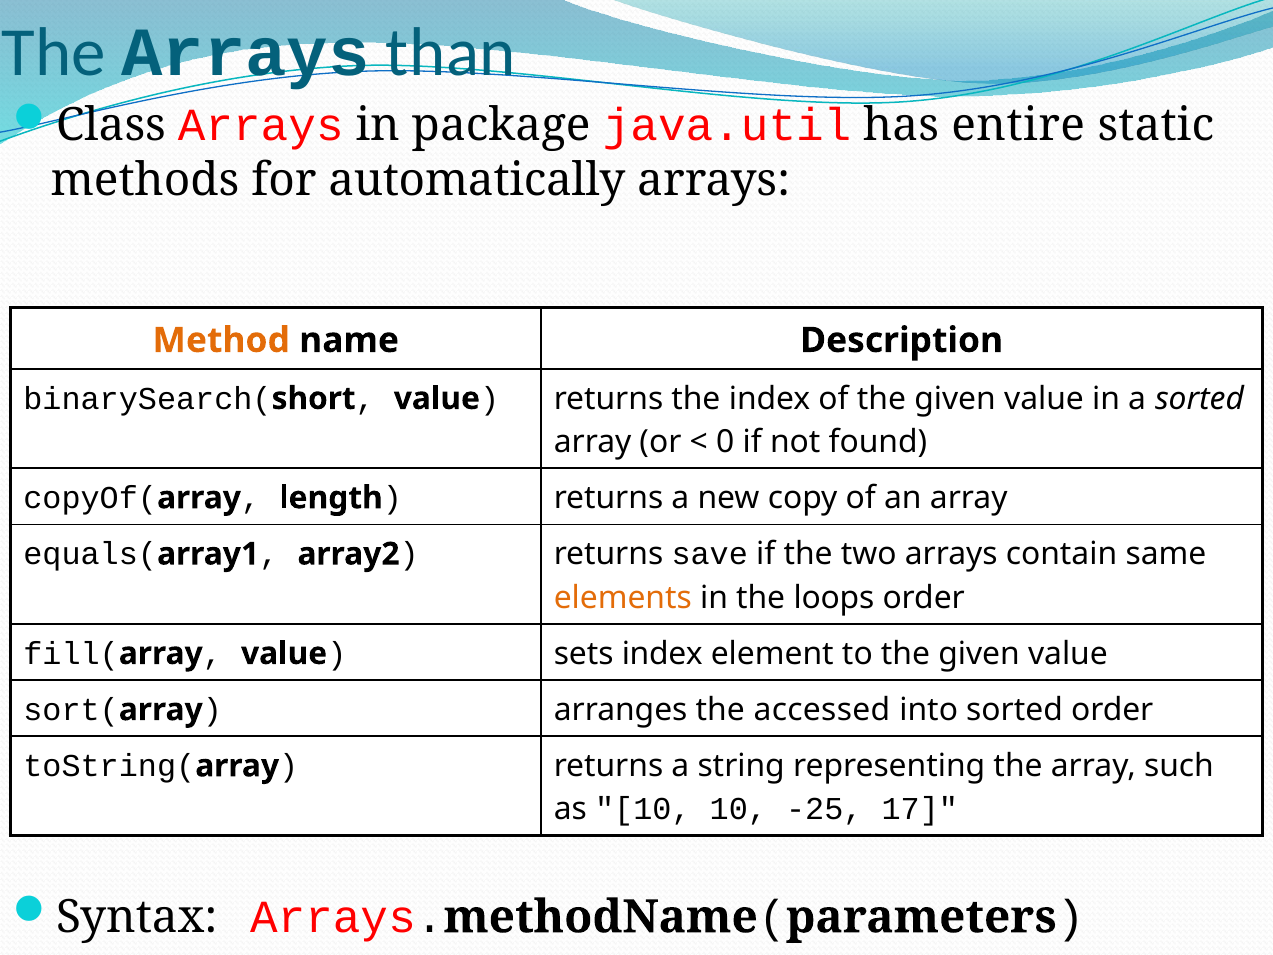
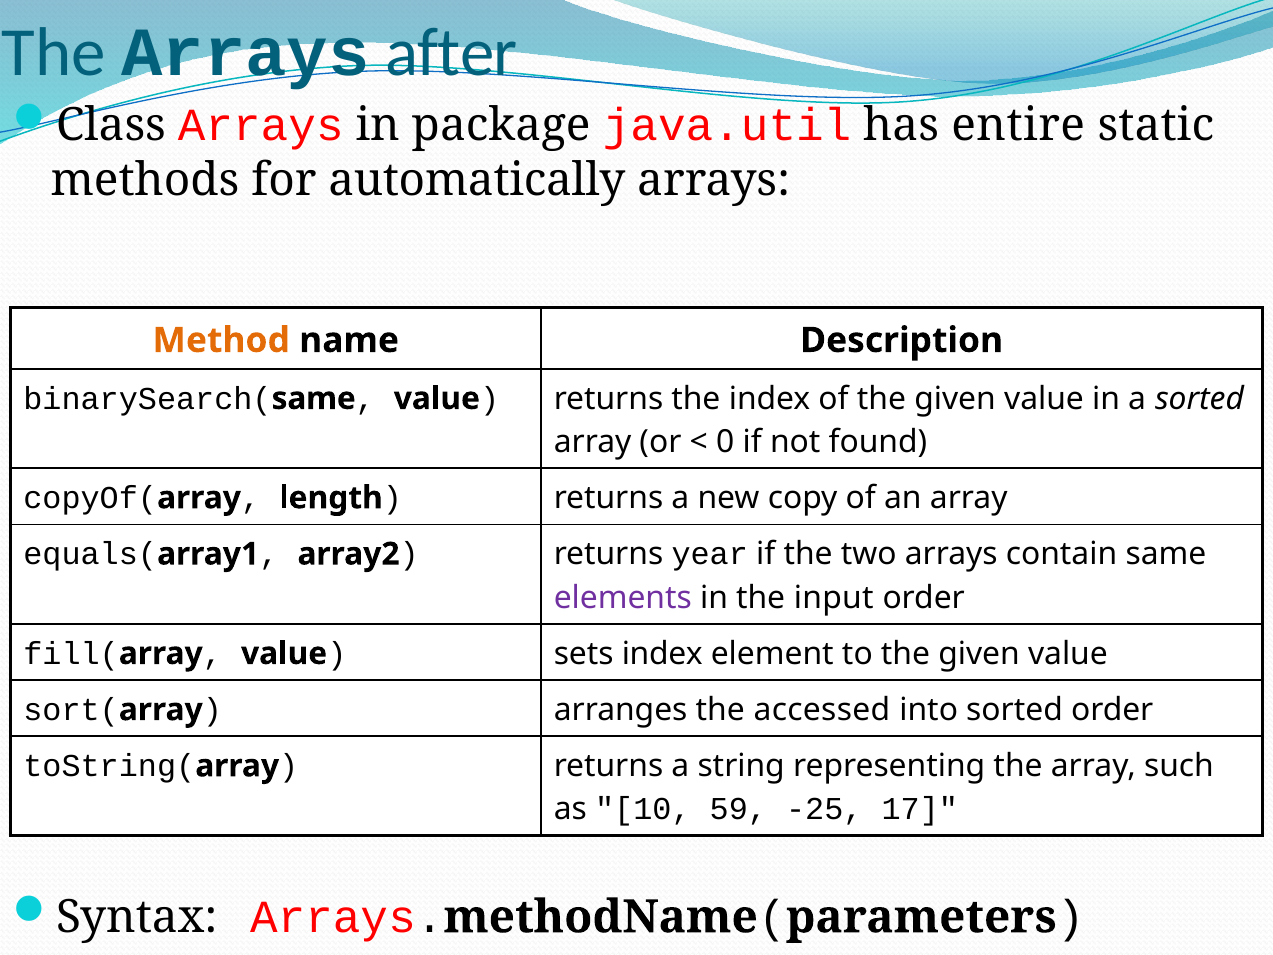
than: than -> after
short at (314, 398): short -> same
save: save -> year
elements colour: orange -> purple
loops: loops -> input
10 10: 10 -> 59
